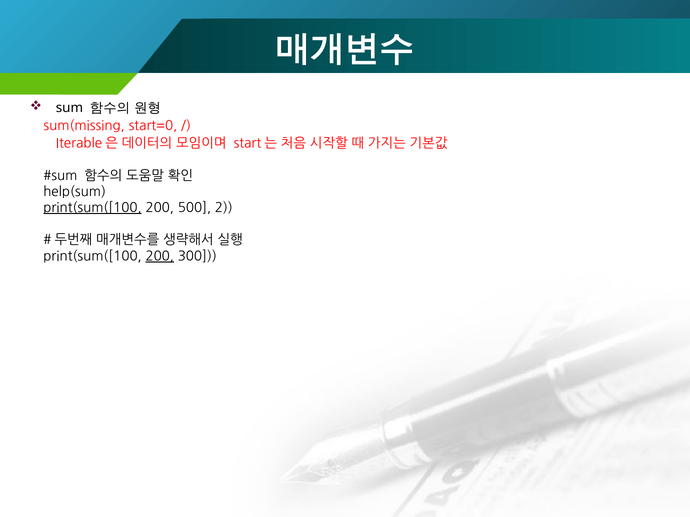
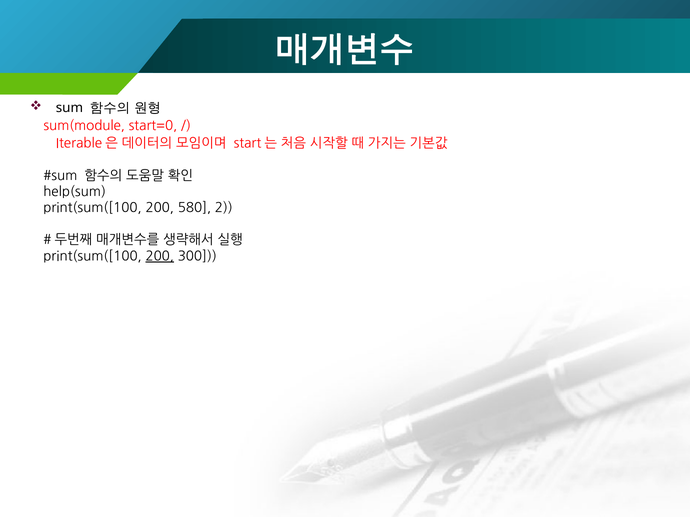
sum(missing: sum(missing -> sum(module
print(sum([100 at (92, 208) underline: present -> none
500: 500 -> 580
